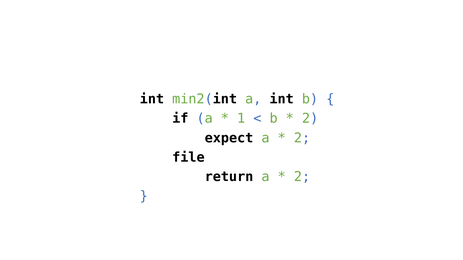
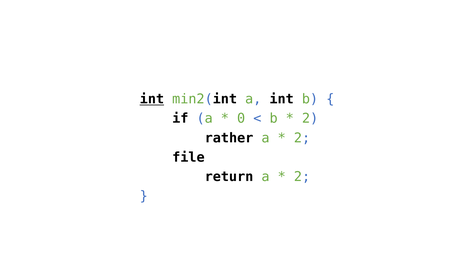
int at (152, 99) underline: none -> present
1: 1 -> 0
expect: expect -> rather
